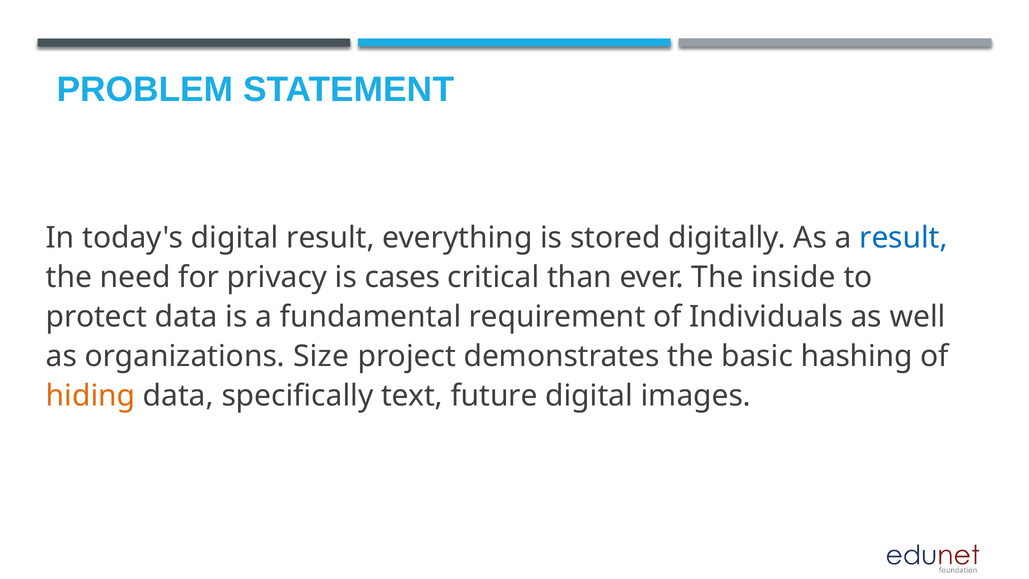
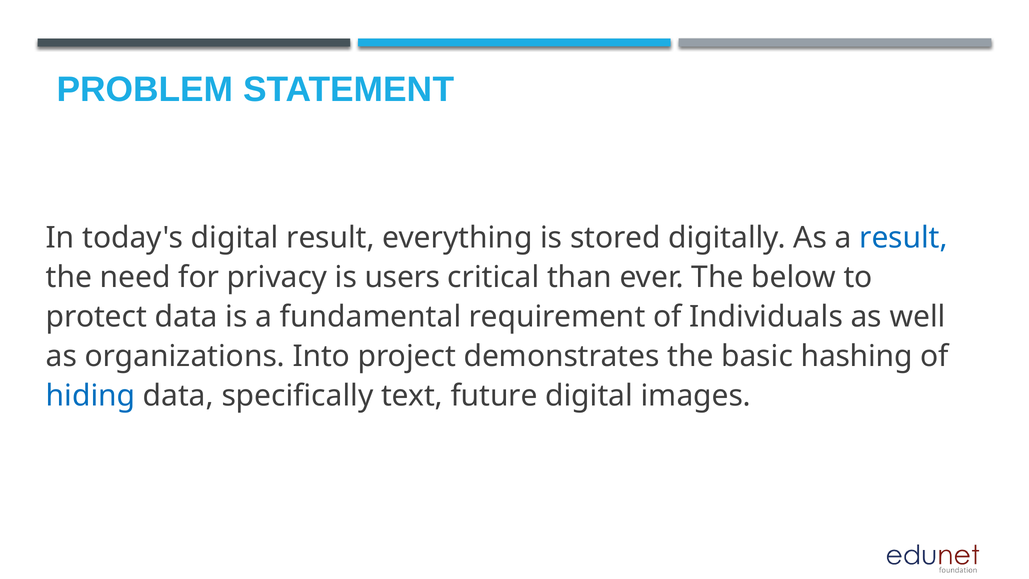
cases: cases -> users
inside: inside -> below
Size: Size -> Into
hiding colour: orange -> blue
